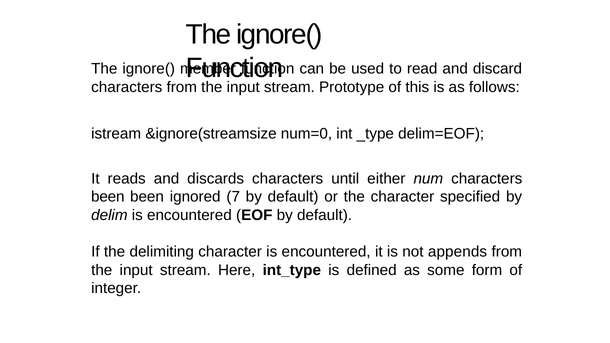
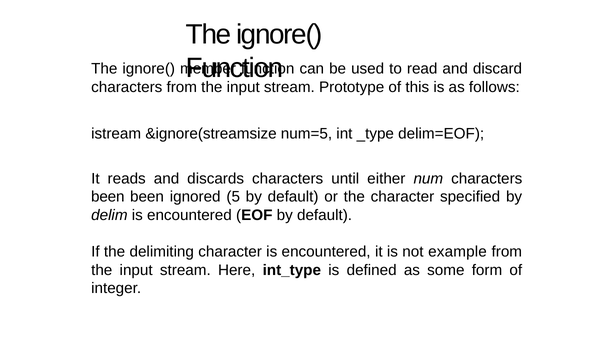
num=0: num=0 -> num=5
7: 7 -> 5
appends: appends -> example
